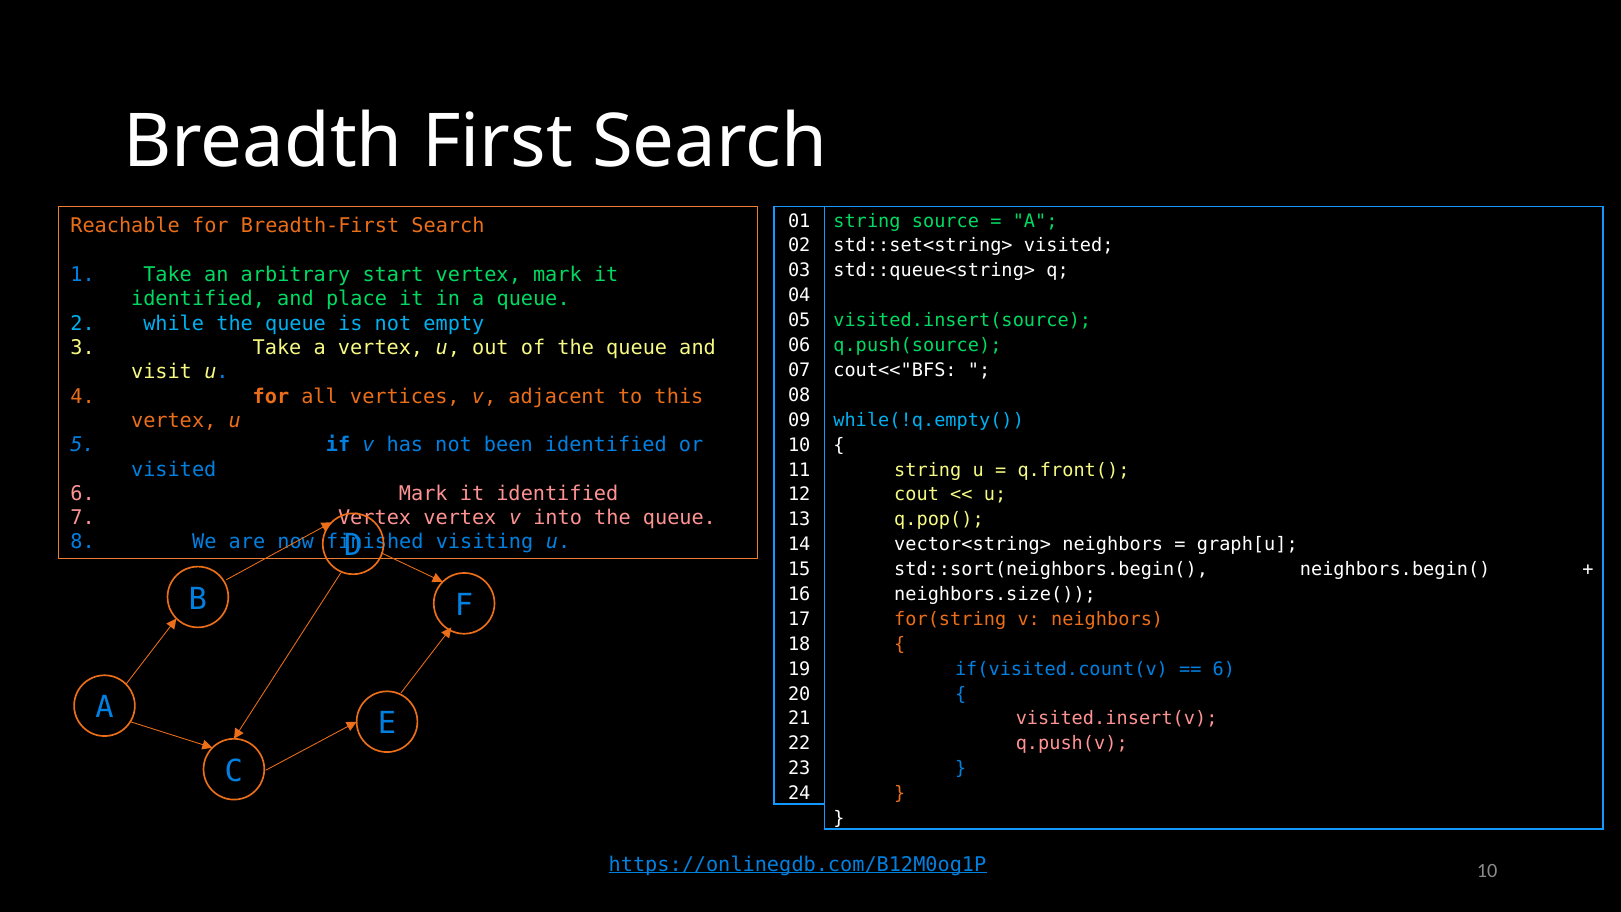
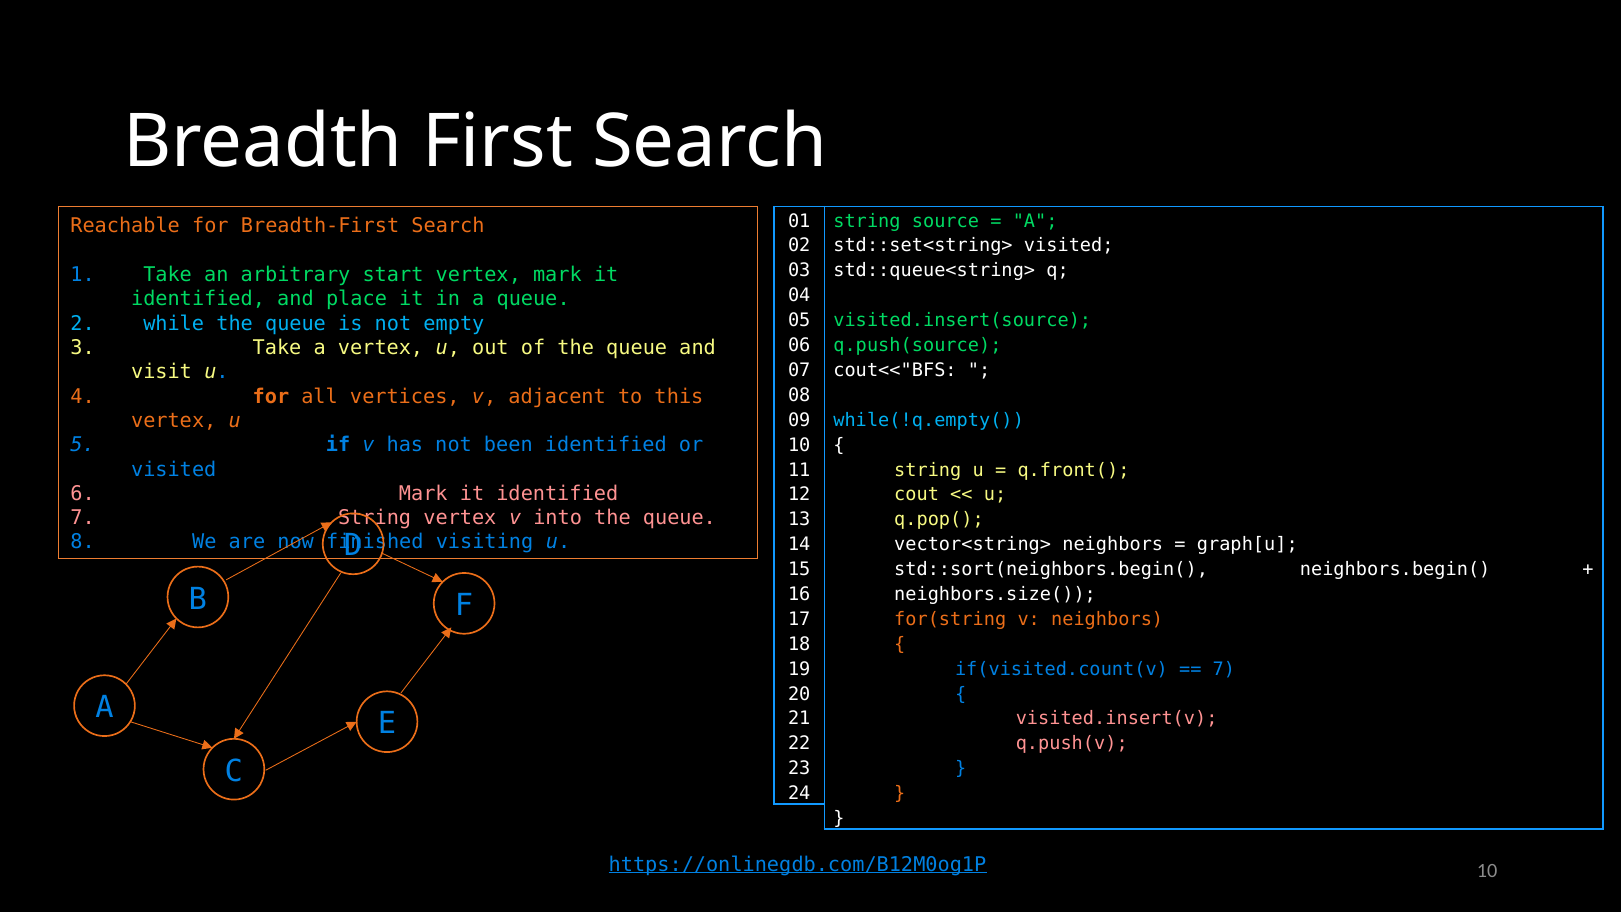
7 Vertex: Vertex -> String
6 at (1224, 669): 6 -> 7
